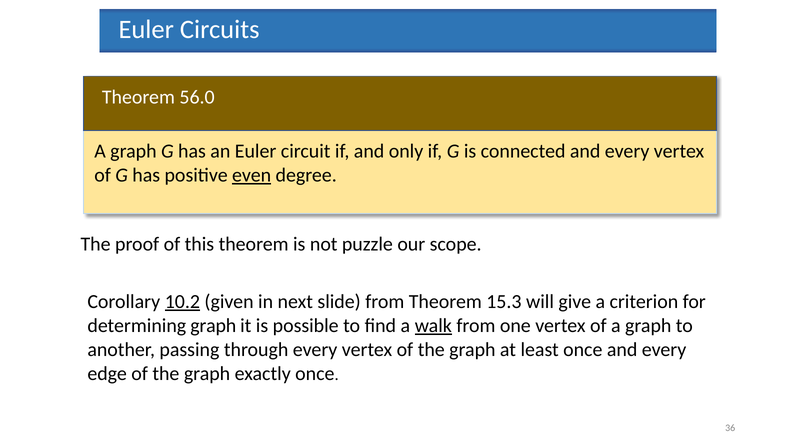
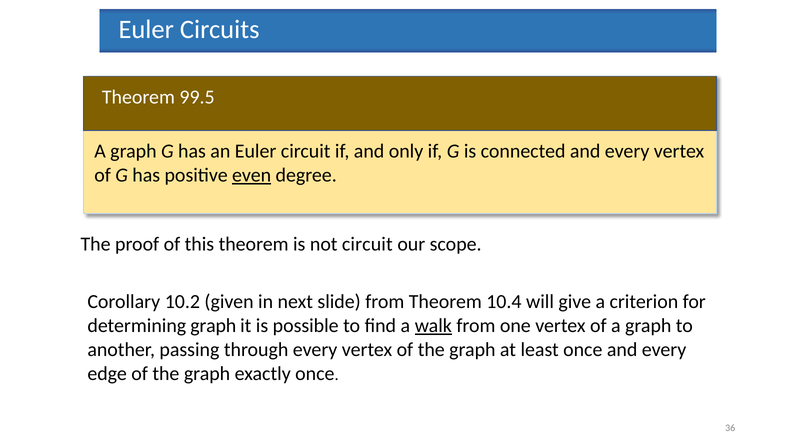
56.0: 56.0 -> 99.5
not puzzle: puzzle -> circuit
10.2 underline: present -> none
15.3: 15.3 -> 10.4
